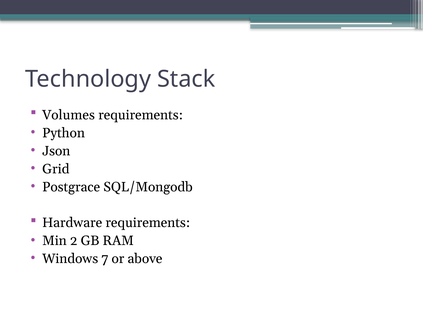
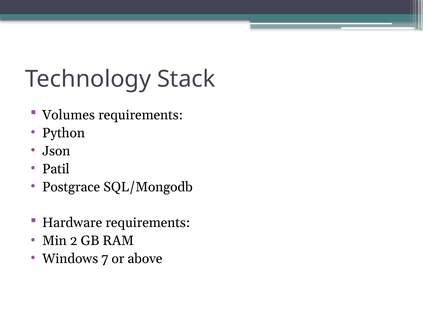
Grid: Grid -> Patil
